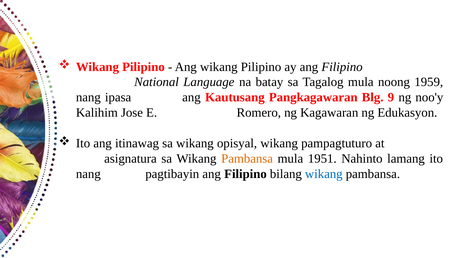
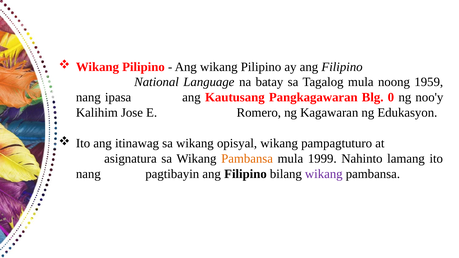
9: 9 -> 0
1951: 1951 -> 1999
wikang at (324, 174) colour: blue -> purple
